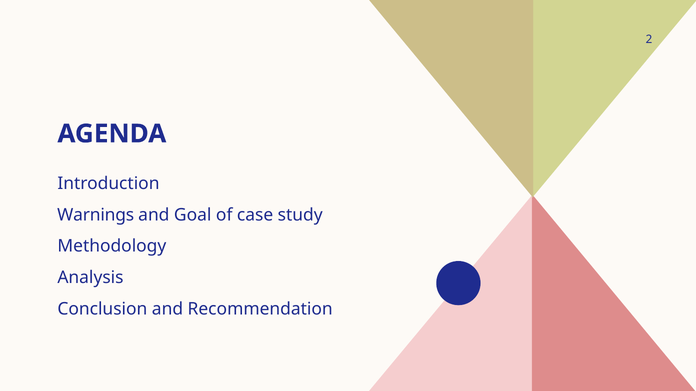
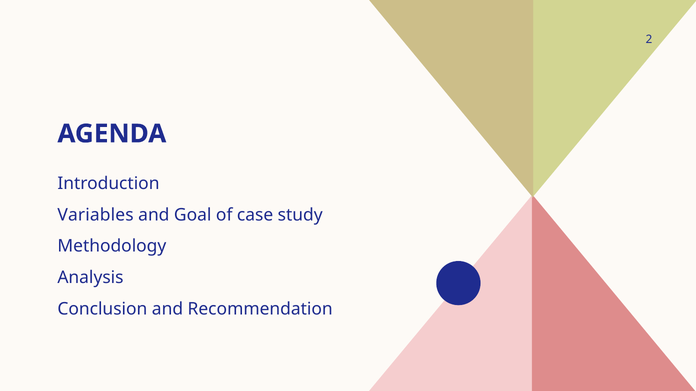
Warnings: Warnings -> Variables
